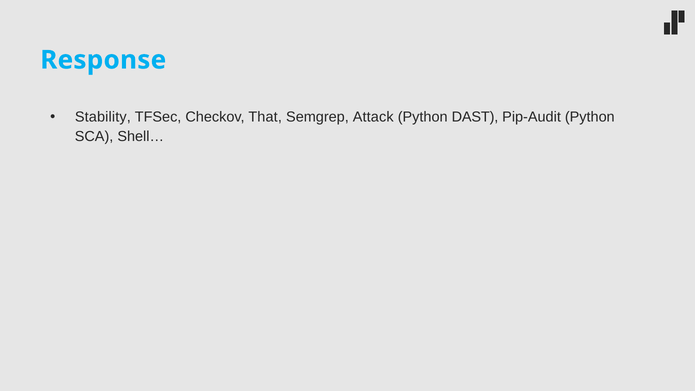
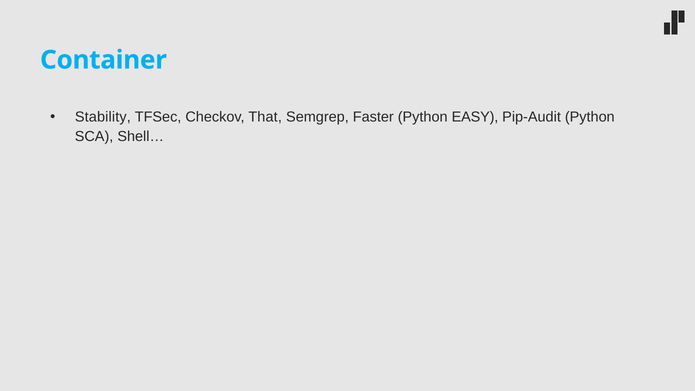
Response: Response -> Container
Attack: Attack -> Faster
DAST: DAST -> EASY
